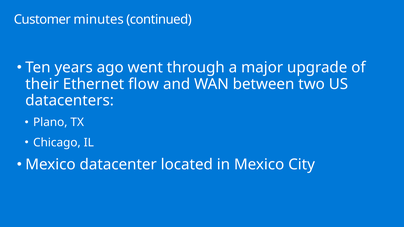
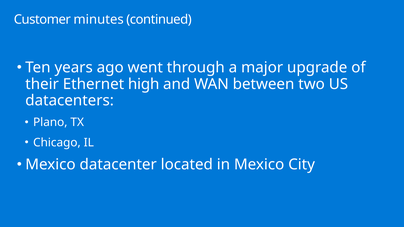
flow: flow -> high
